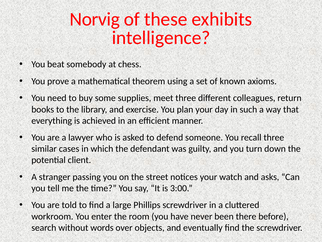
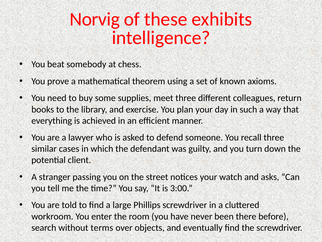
words: words -> terms
